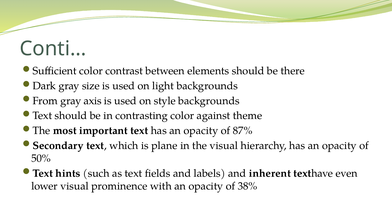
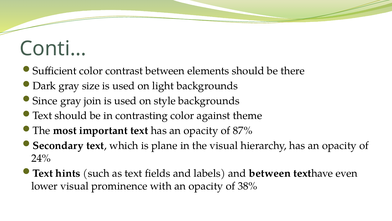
From: From -> Since
axis: axis -> join
50%: 50% -> 24%
and inherent: inherent -> between
